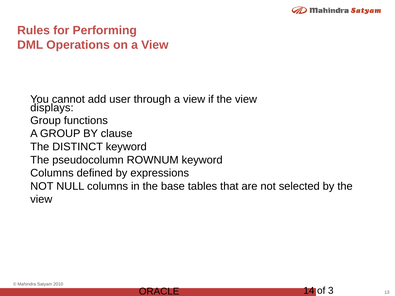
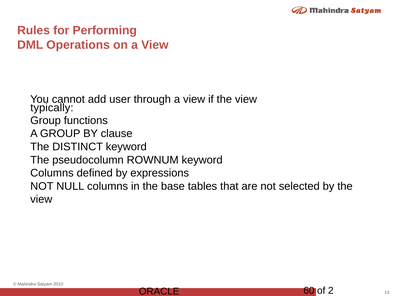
displays: displays -> typically
14: 14 -> 60
3: 3 -> 2
